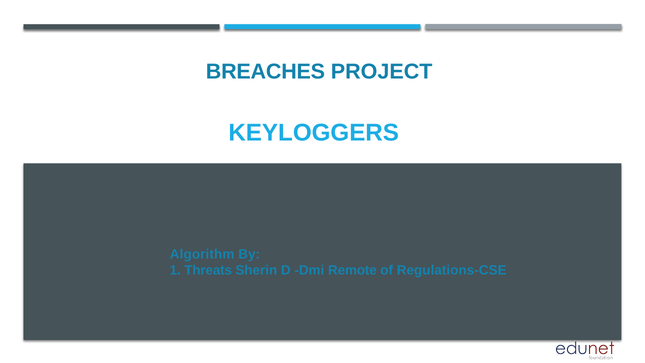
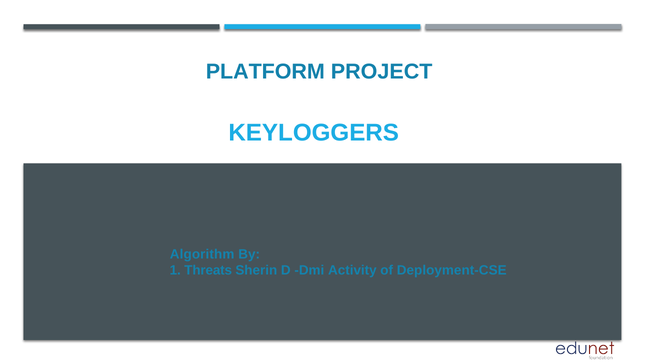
BREACHES: BREACHES -> PLATFORM
Remote: Remote -> Activity
Regulations-CSE: Regulations-CSE -> Deployment-CSE
